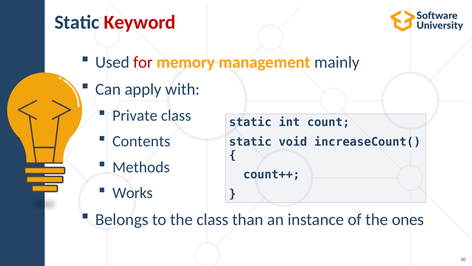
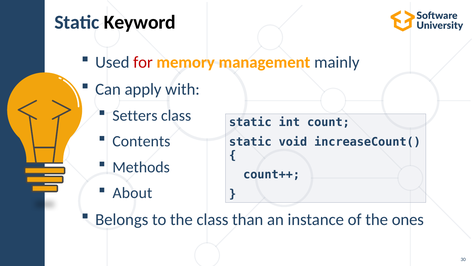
Keyword colour: red -> black
Private: Private -> Setters
Works: Works -> About
